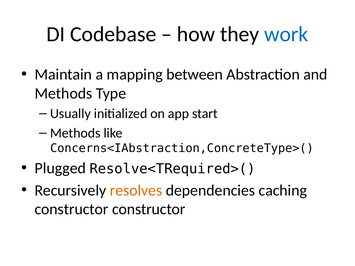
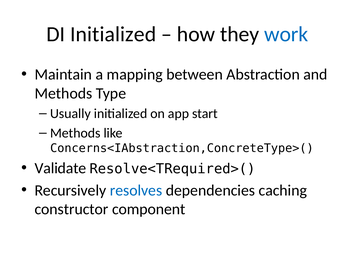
DI Codebase: Codebase -> Initialized
Plugged: Plugged -> Validate
resolves colour: orange -> blue
constructor constructor: constructor -> component
